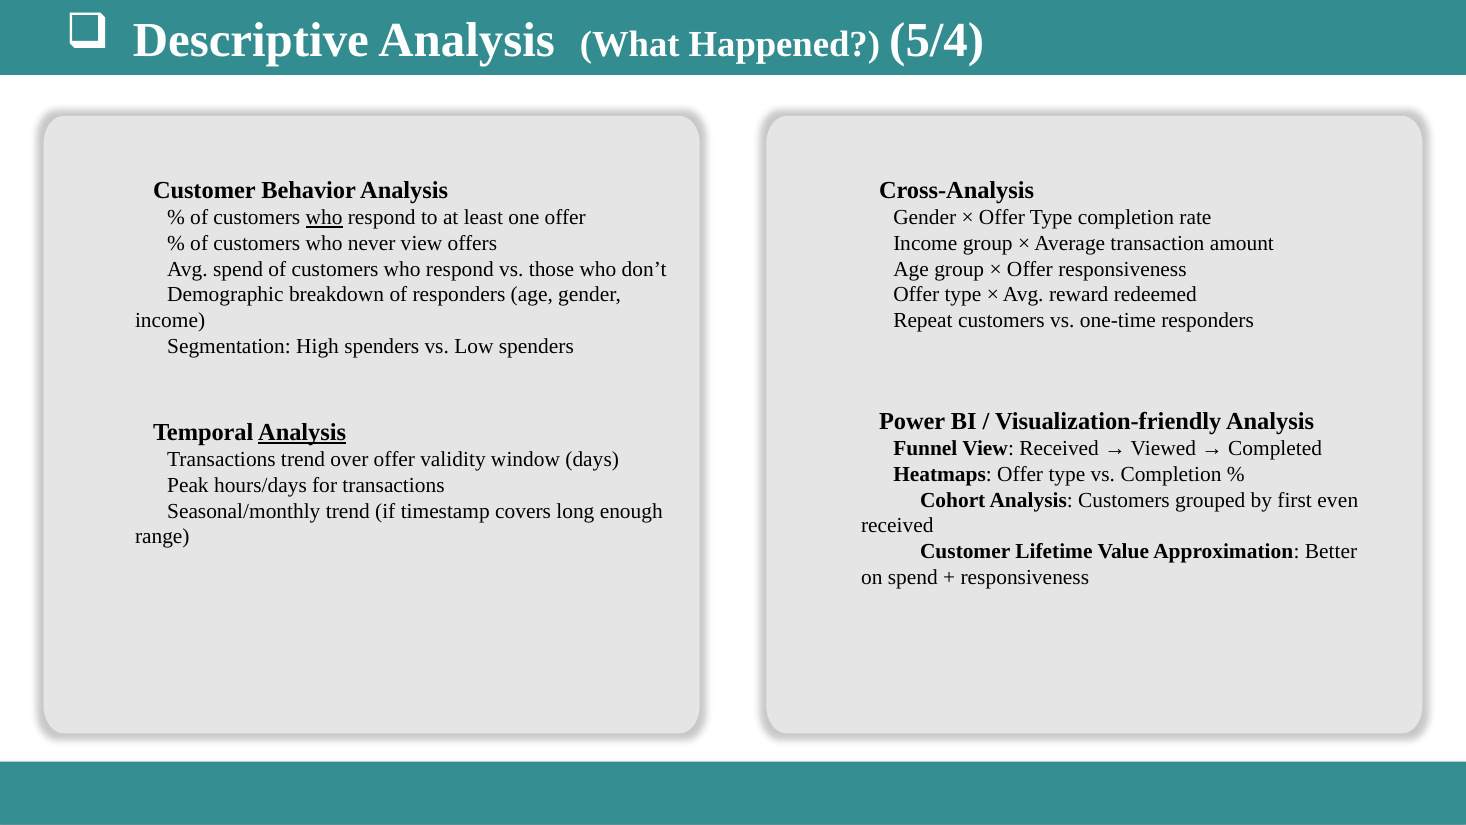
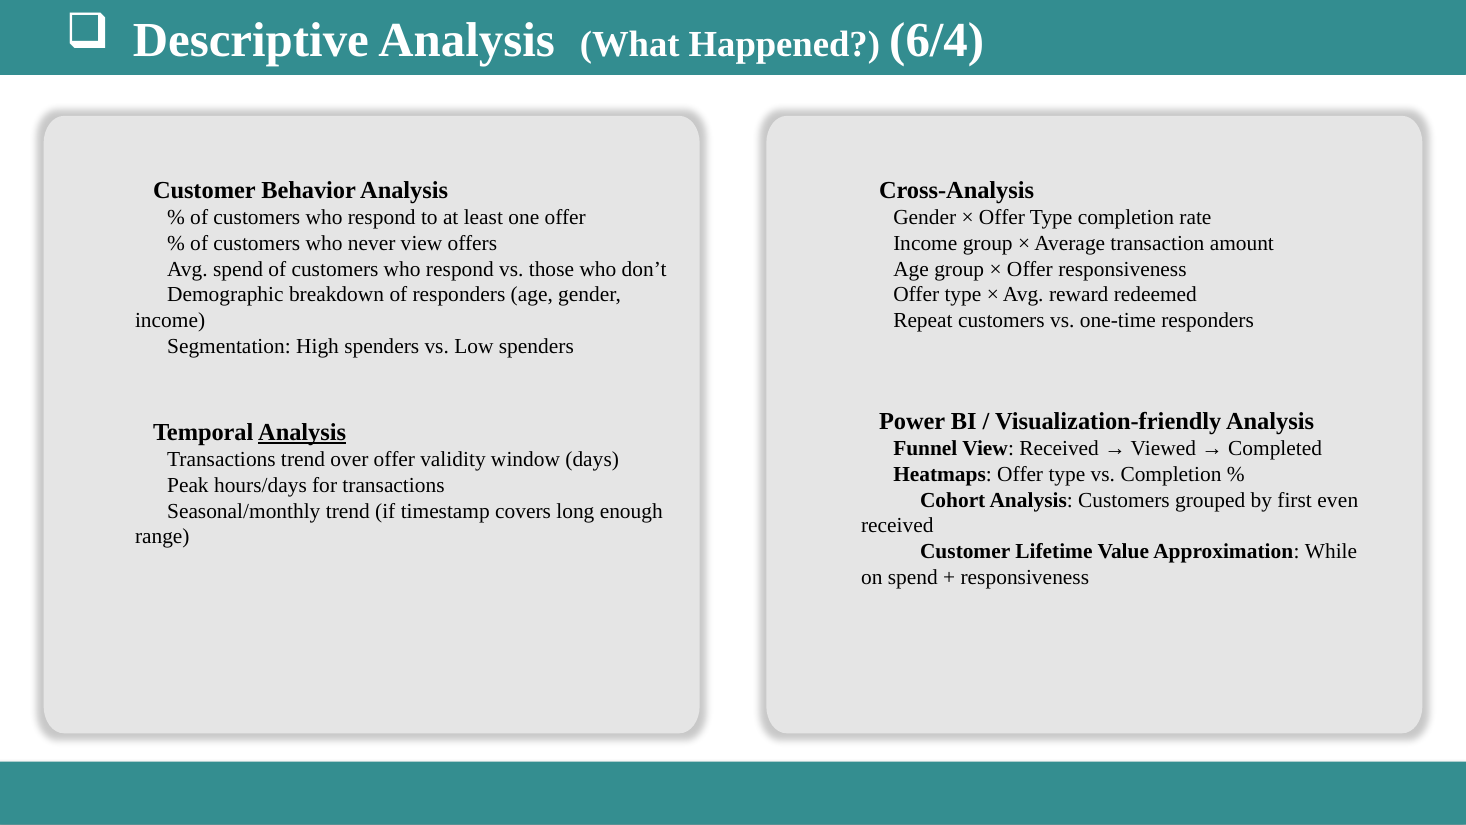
5/4: 5/4 -> 6/4
who at (324, 218) underline: present -> none
Better: Better -> While
